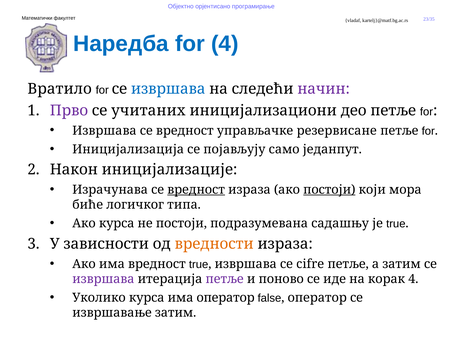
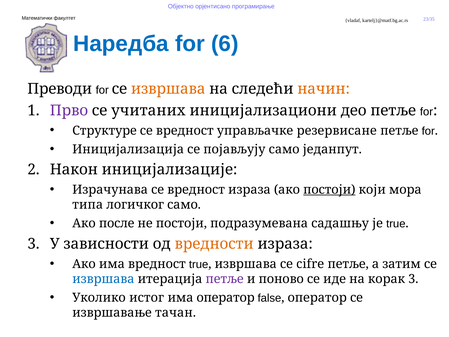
for 4: 4 -> 6
Вратило: Вратило -> Преводи
извршава at (168, 89) colour: blue -> orange
начин colour: purple -> orange
Извршава at (104, 130): Извршава -> Структуре
вредност at (196, 190) underline: present -> none
биће: биће -> типa
типa: типa -> само
Ако курса: курса -> после
извршава at (103, 279) colour: purple -> blue
корак 4: 4 -> 3
Уколико курса: курса -> истог
извршавање затим: затим -> тачан
